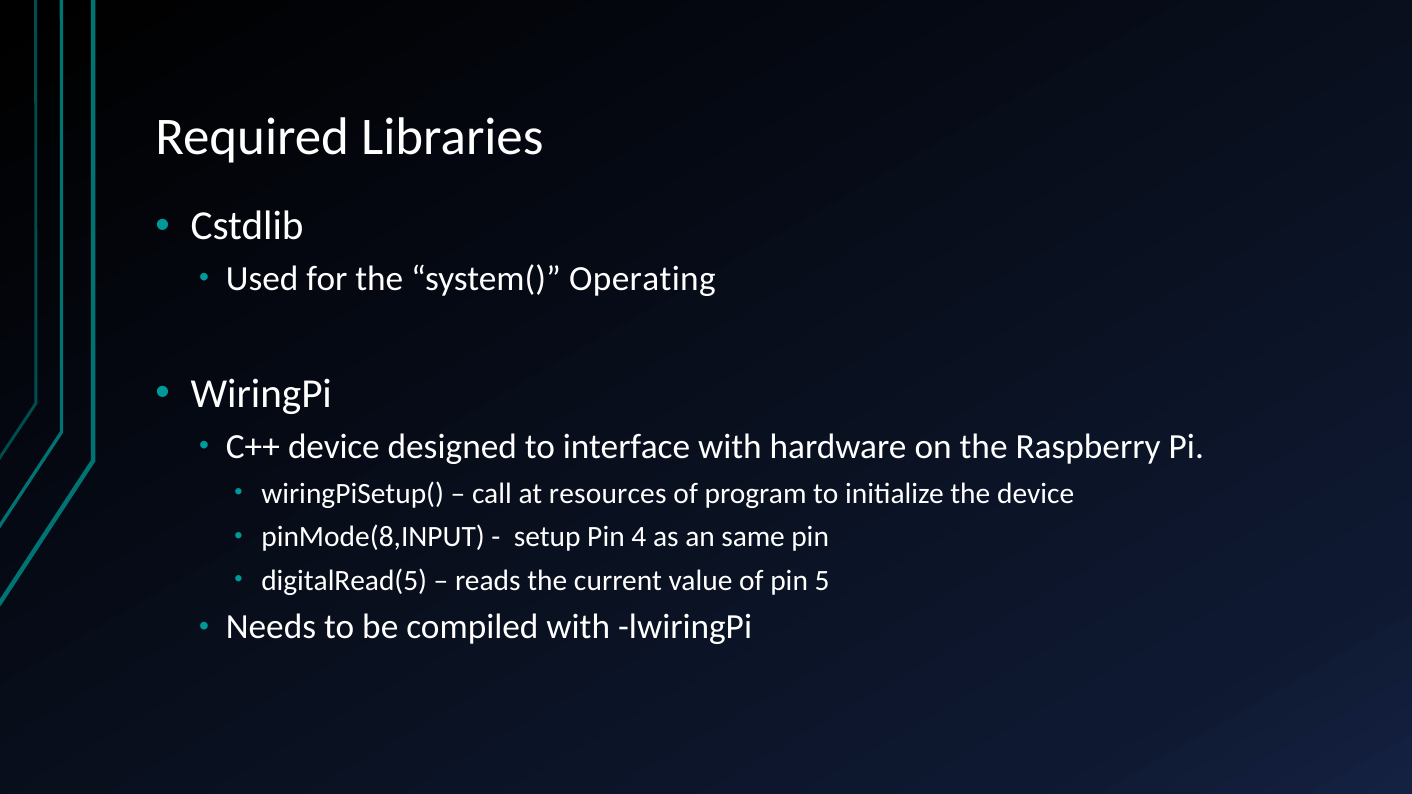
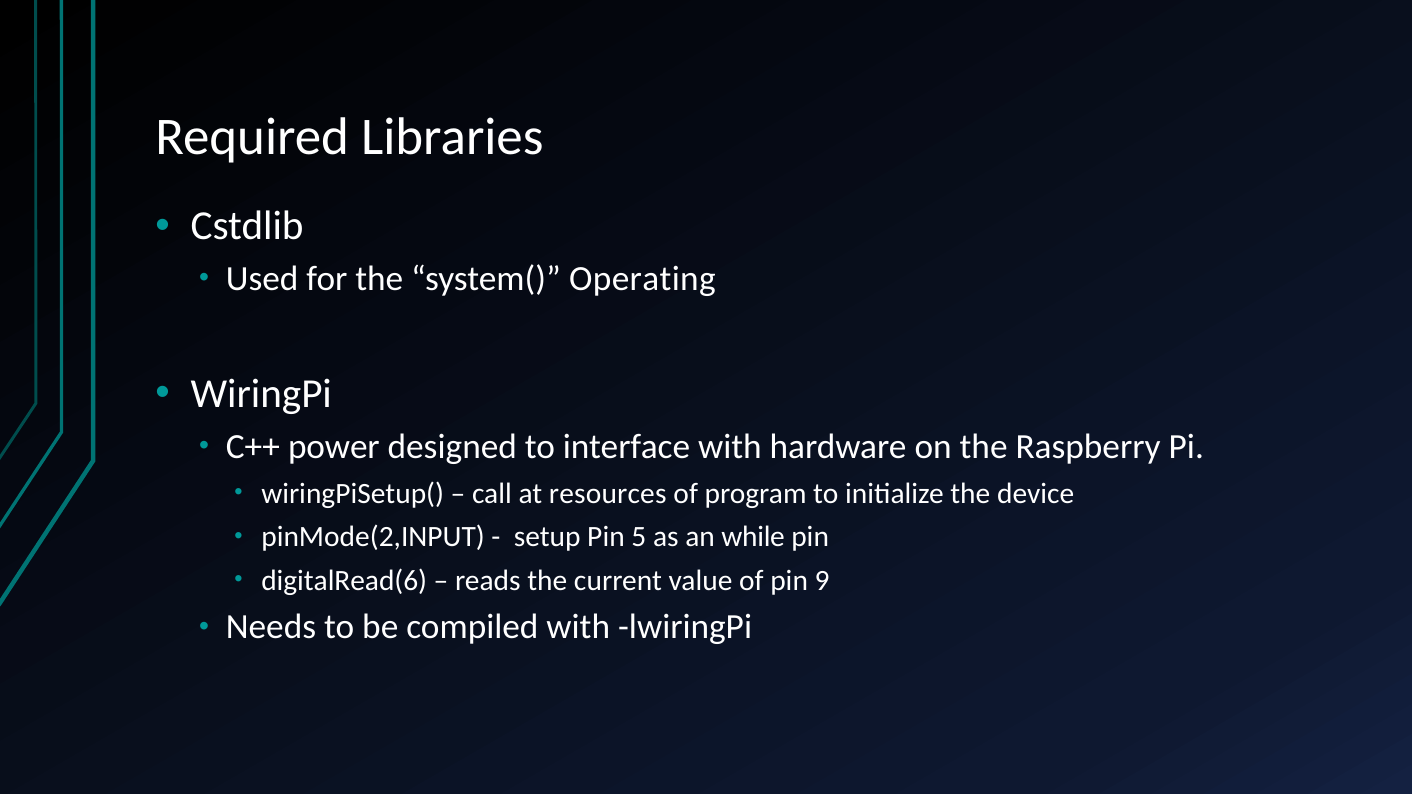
C++ device: device -> power
pinMode(8,INPUT: pinMode(8,INPUT -> pinMode(2,INPUT
4: 4 -> 5
same: same -> while
digitalRead(5: digitalRead(5 -> digitalRead(6
5: 5 -> 9
